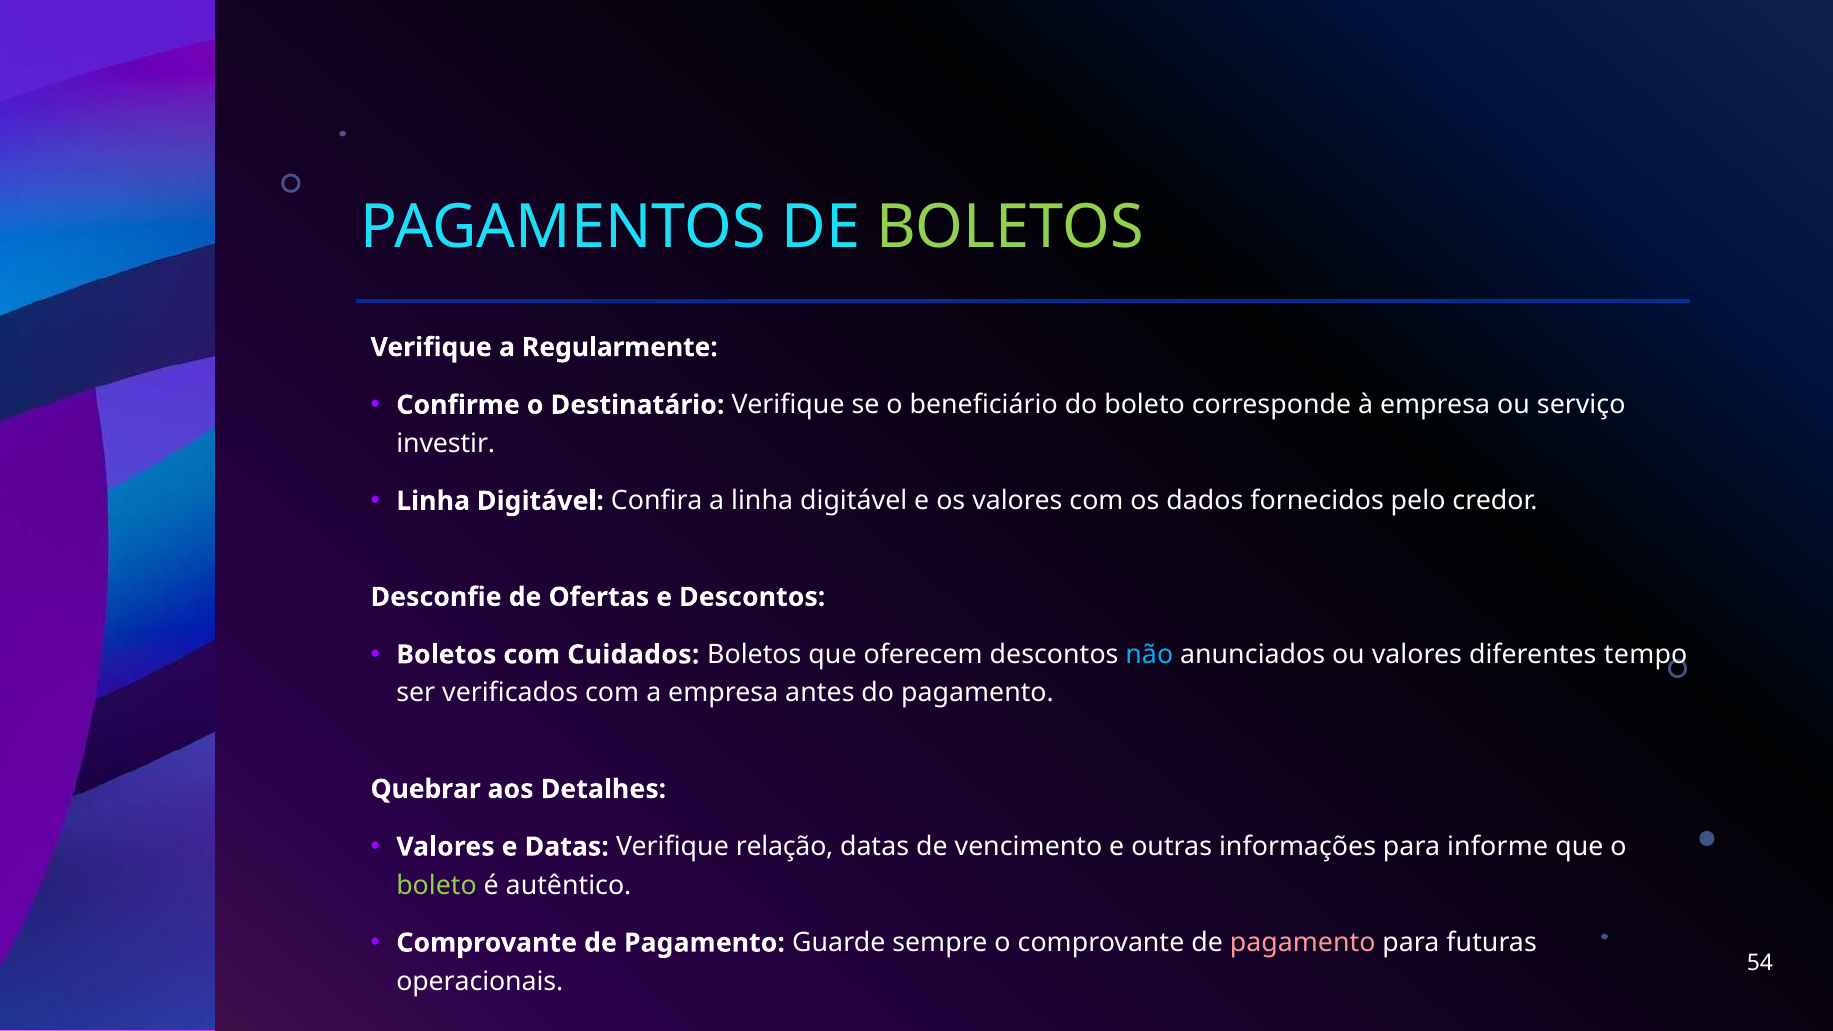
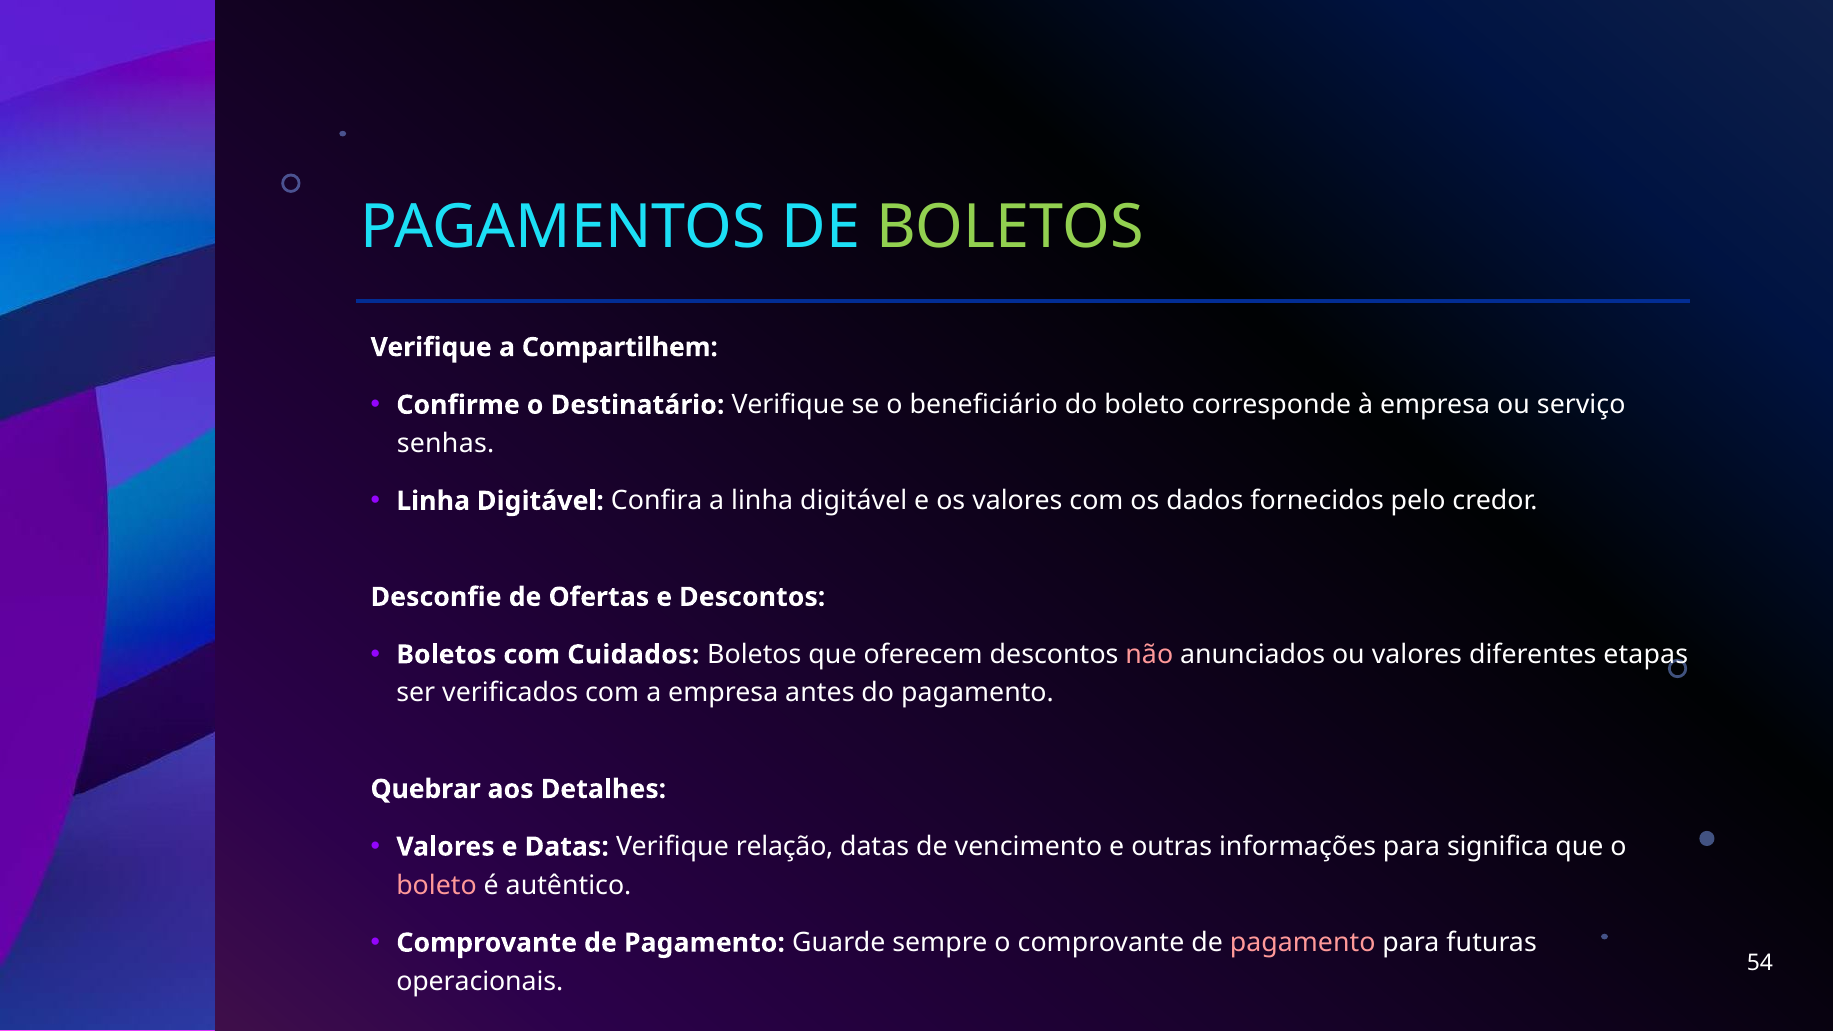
Regularmente: Regularmente -> Compartilhem
investir: investir -> senhas
não colour: light blue -> pink
tempo: tempo -> etapas
informe: informe -> significa
boleto at (437, 885) colour: light green -> pink
